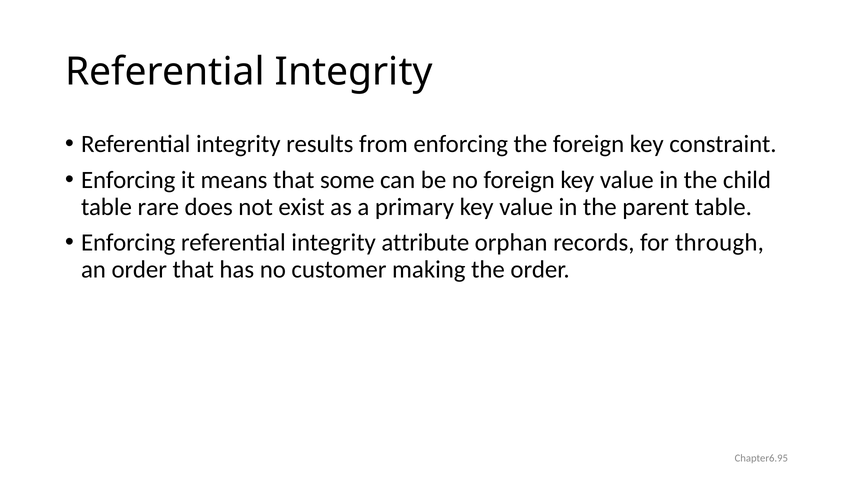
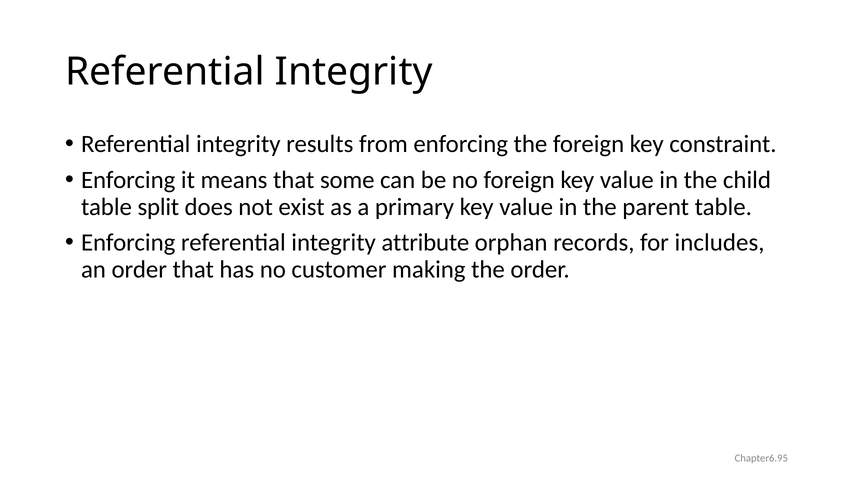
rare: rare -> split
through: through -> includes
